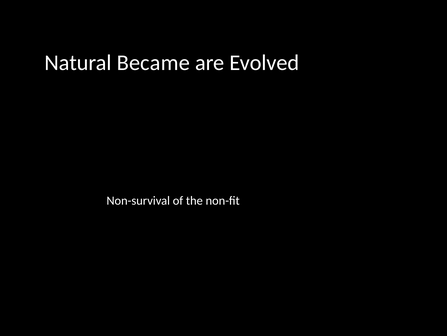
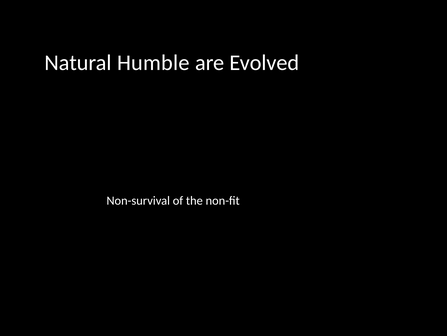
Became: Became -> Humble
